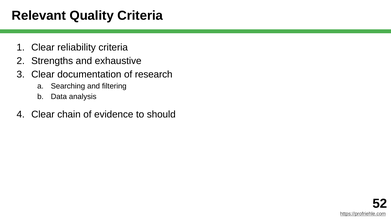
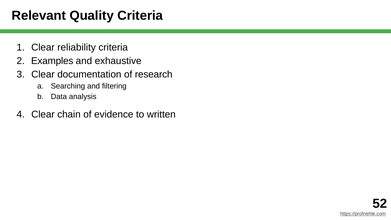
Strengths: Strengths -> Examples
should: should -> written
